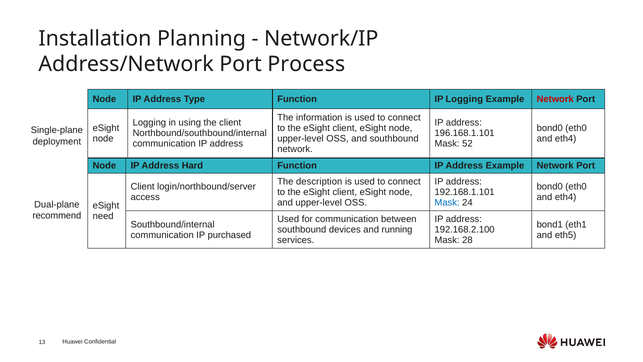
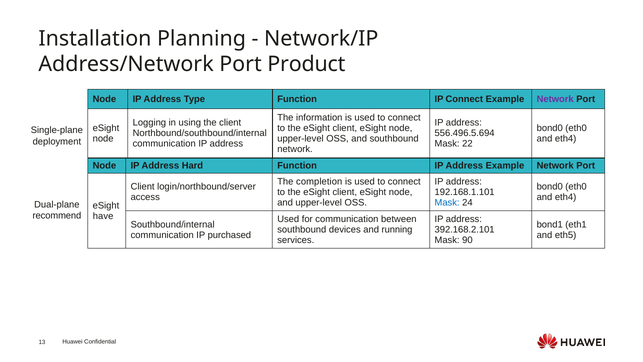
Process: Process -> Product
IP Logging: Logging -> Connect
Network at (555, 99) colour: red -> purple
196.168.1.101: 196.168.1.101 -> 556.496.5.694
52: 52 -> 22
description: description -> completion
need: need -> have
192.168.2.100: 192.168.2.100 -> 392.168.2.101
28: 28 -> 90
